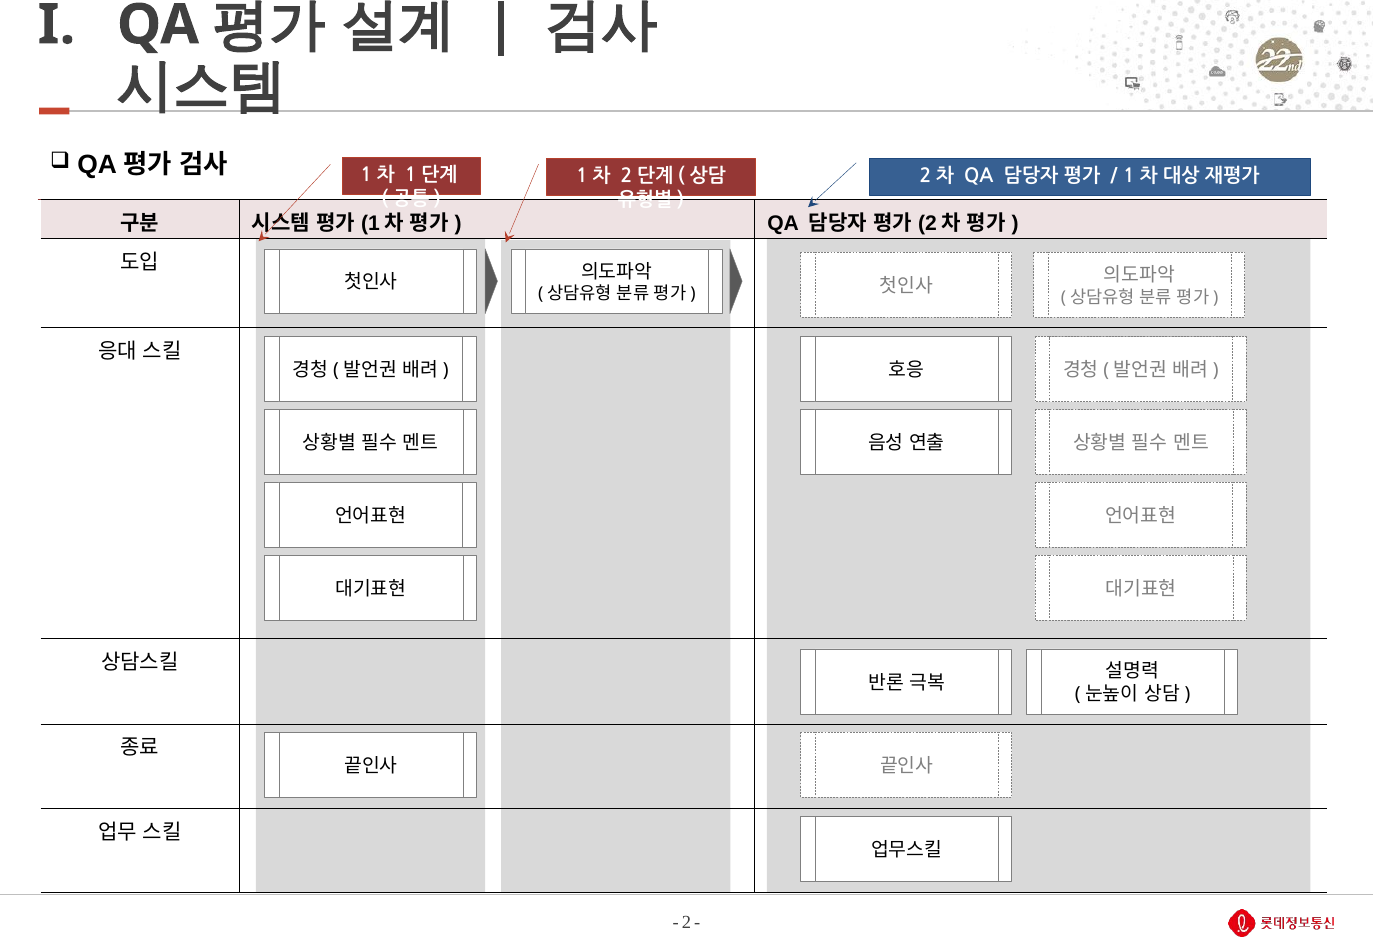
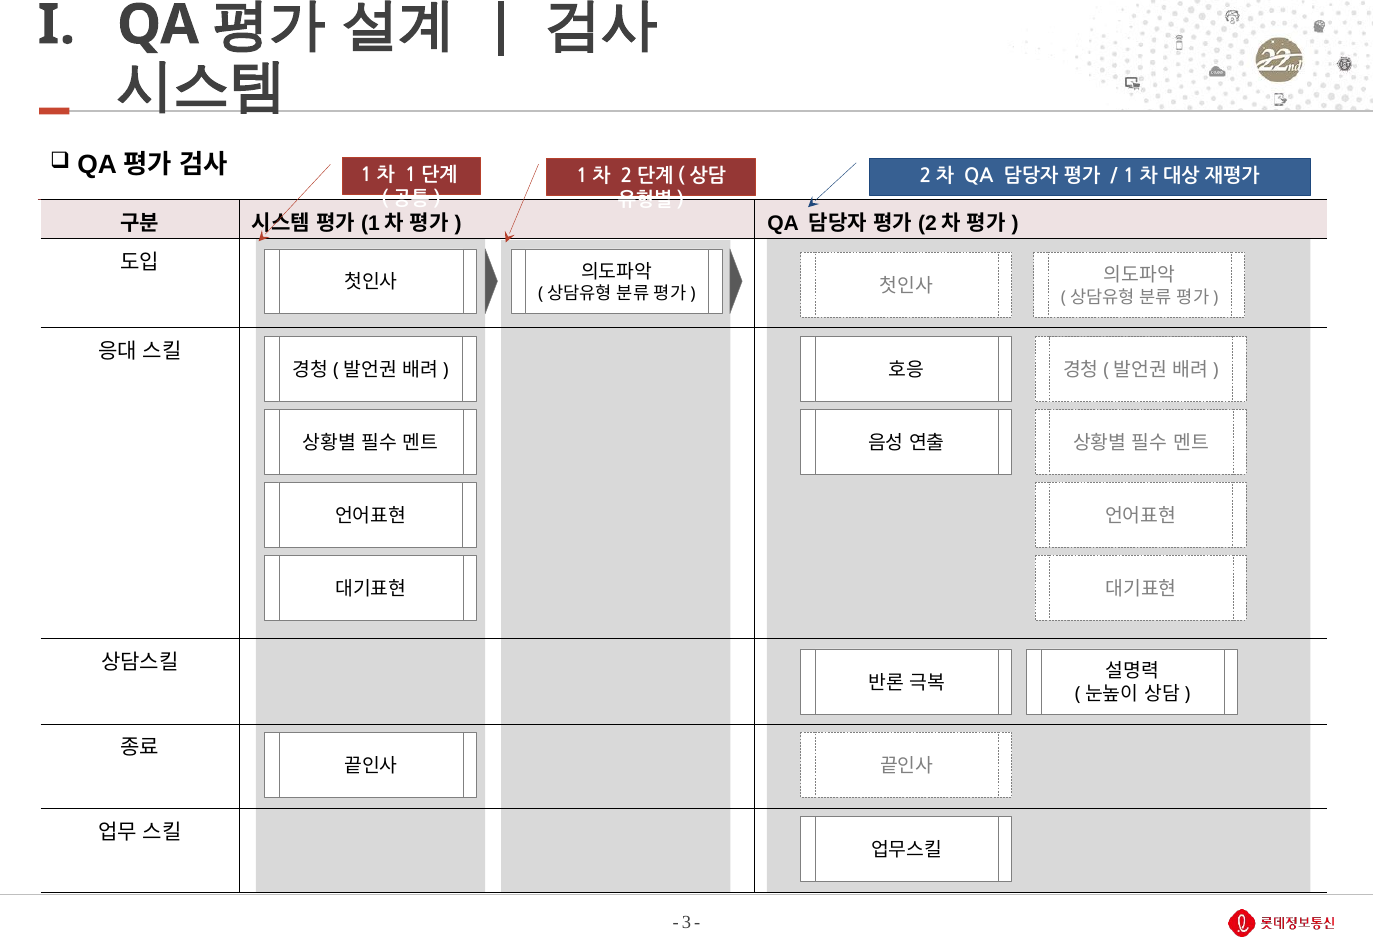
2: 2 -> 3
